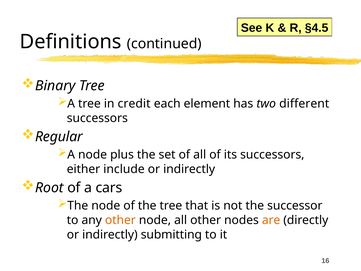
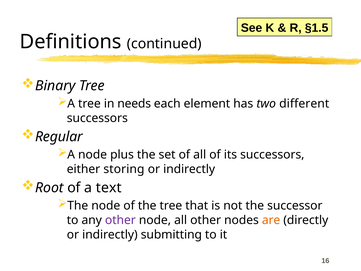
§4.5: §4.5 -> §1.5
credit: credit -> needs
include: include -> storing
cars: cars -> text
other at (120, 220) colour: orange -> purple
